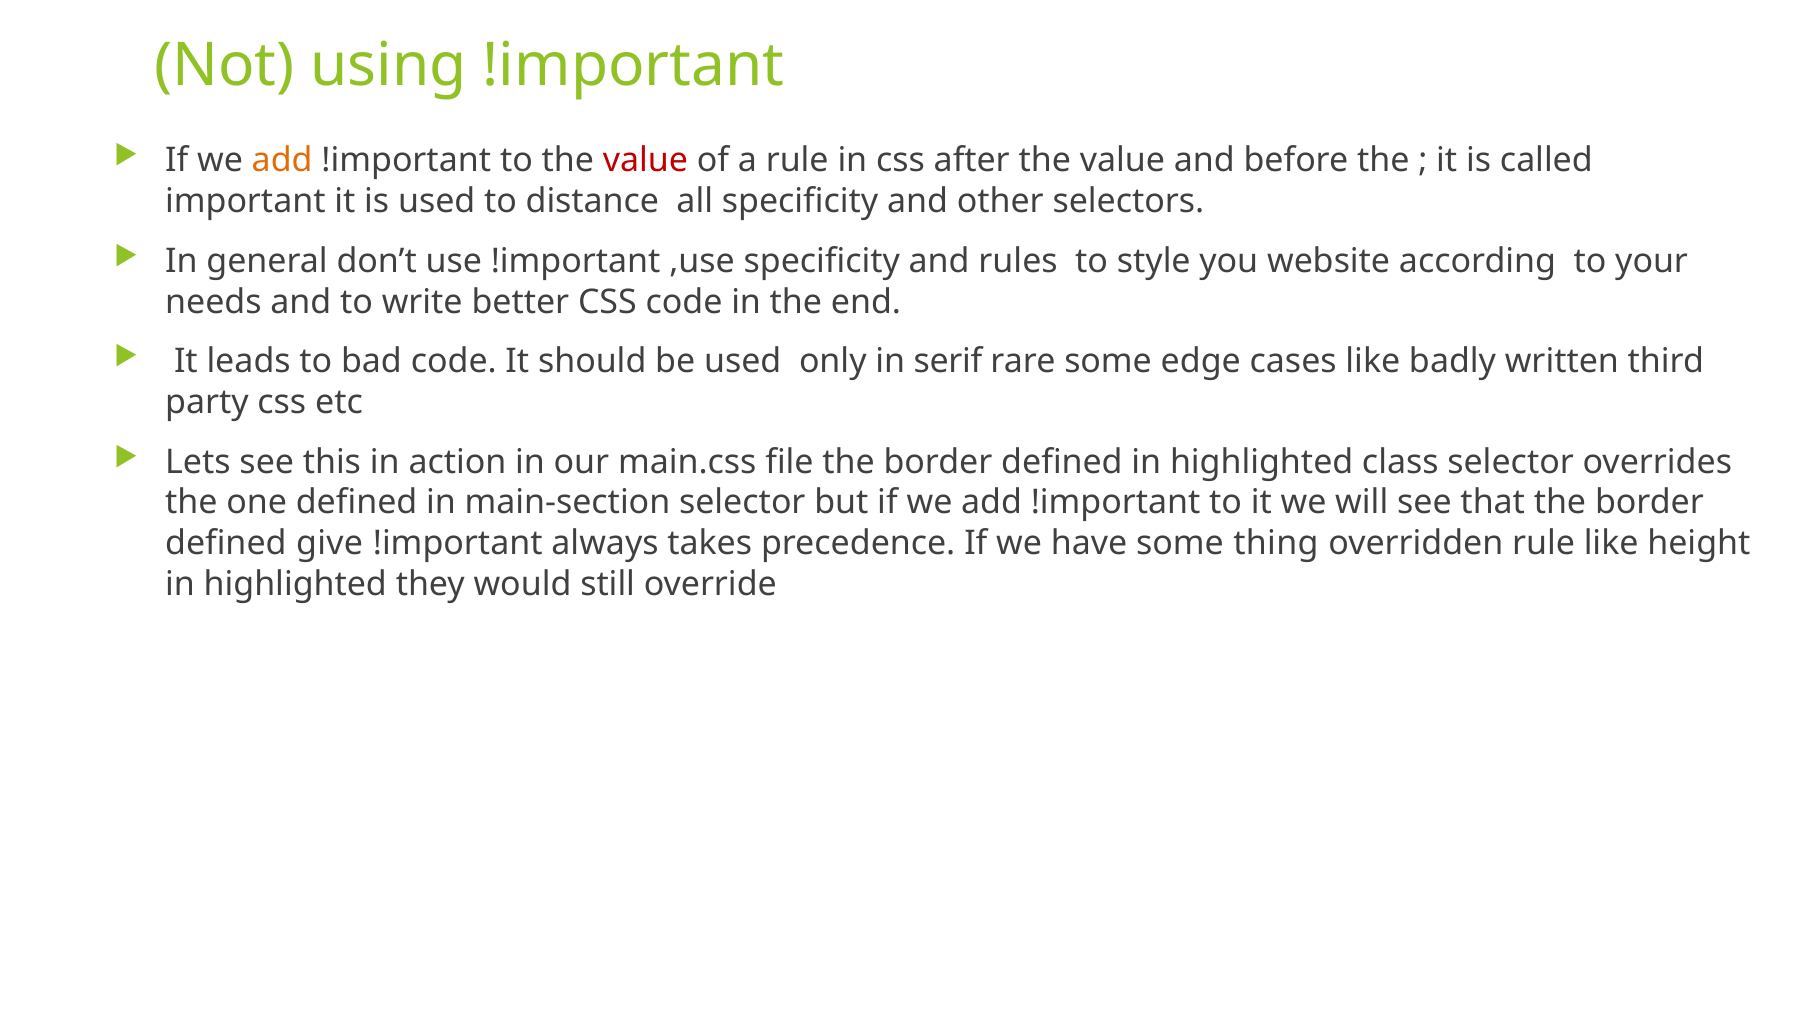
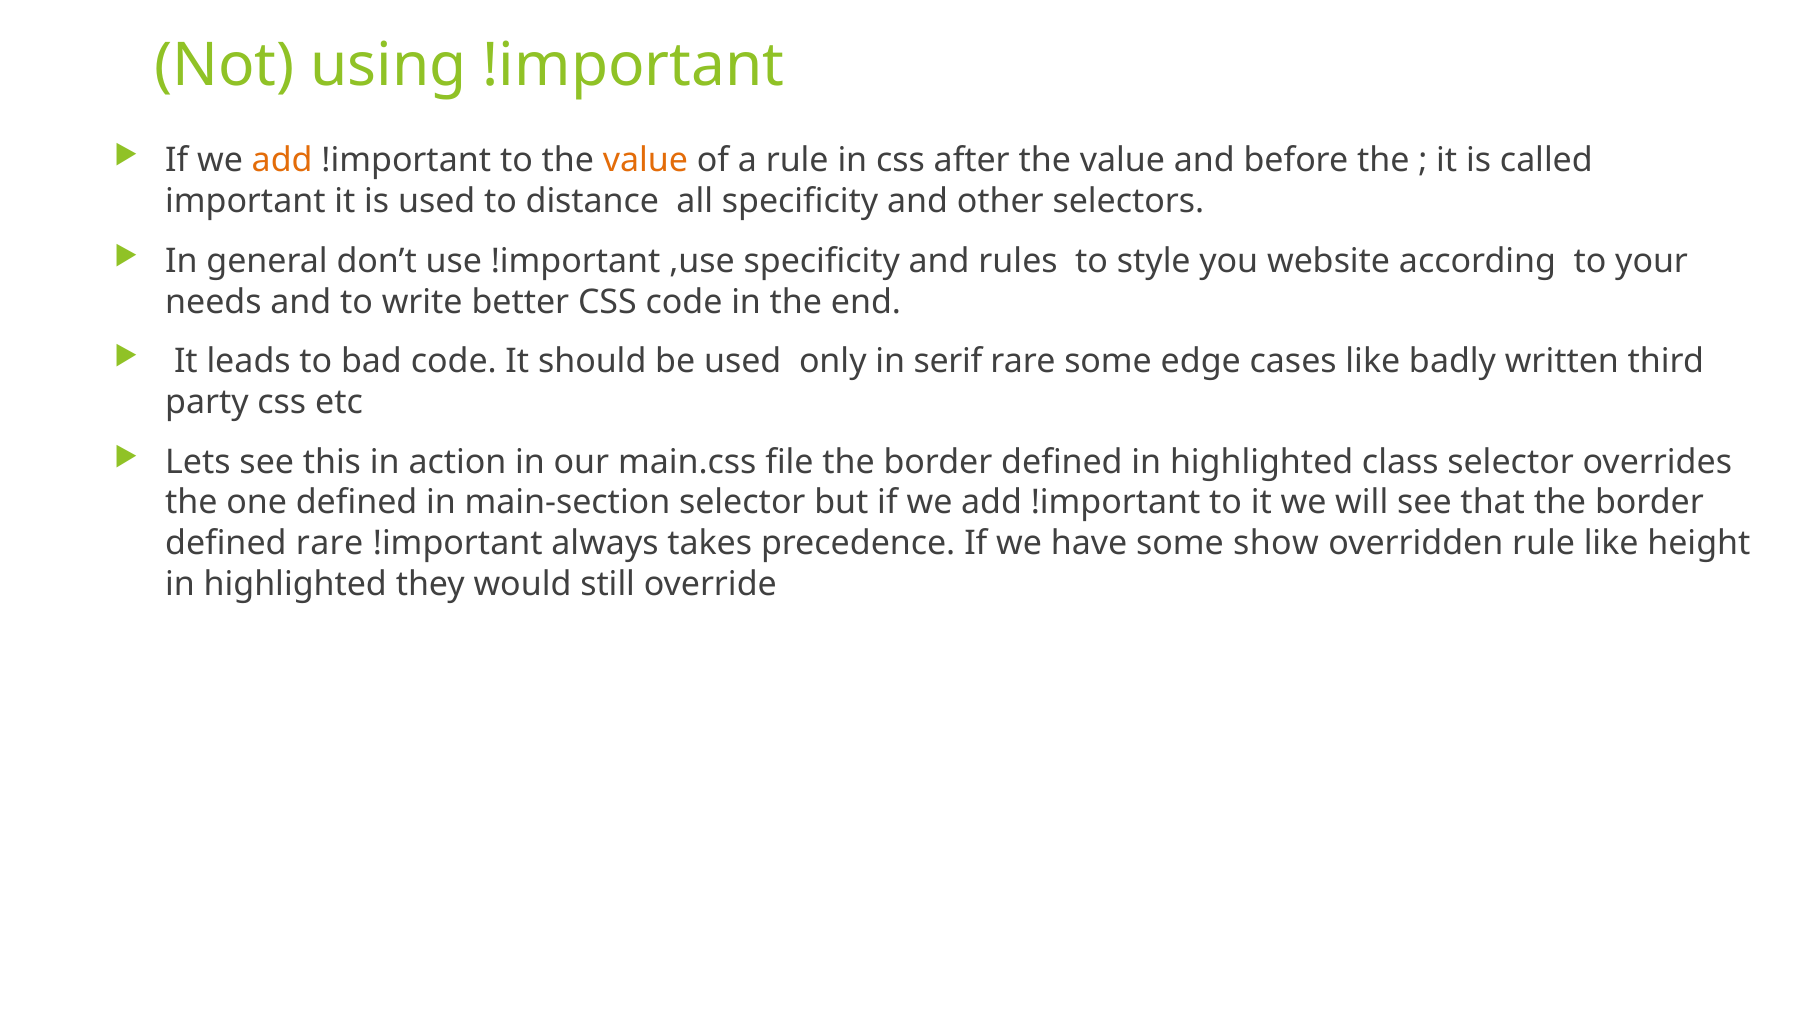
value at (645, 161) colour: red -> orange
defined give: give -> rare
thing: thing -> show
